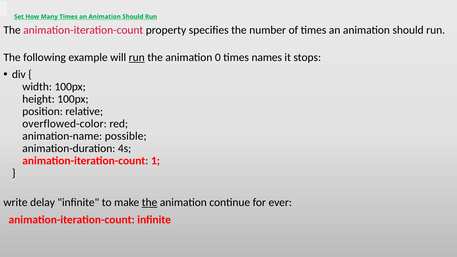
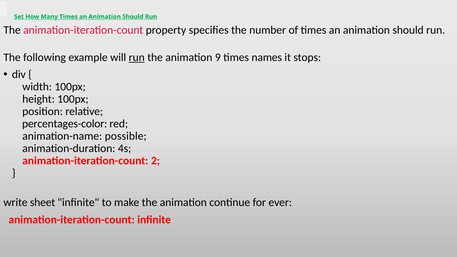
0: 0 -> 9
overflowed-color: overflowed-color -> percentages-color
1: 1 -> 2
delay: delay -> sheet
the at (150, 203) underline: present -> none
